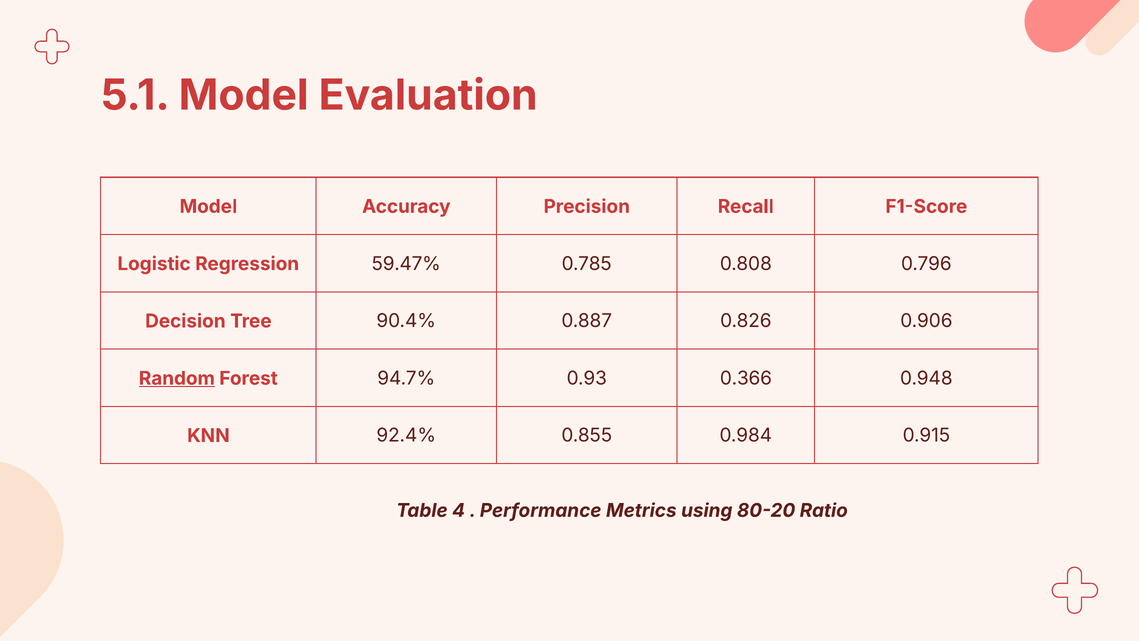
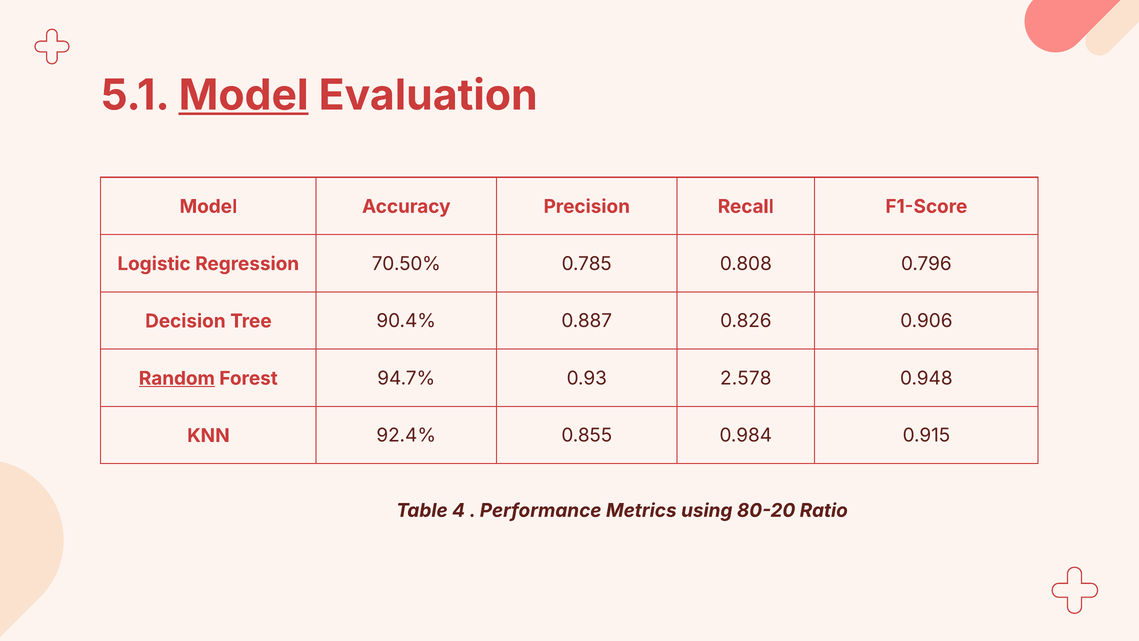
Model at (244, 95) underline: none -> present
59.47%: 59.47% -> 70.50%
0.366: 0.366 -> 2.578
